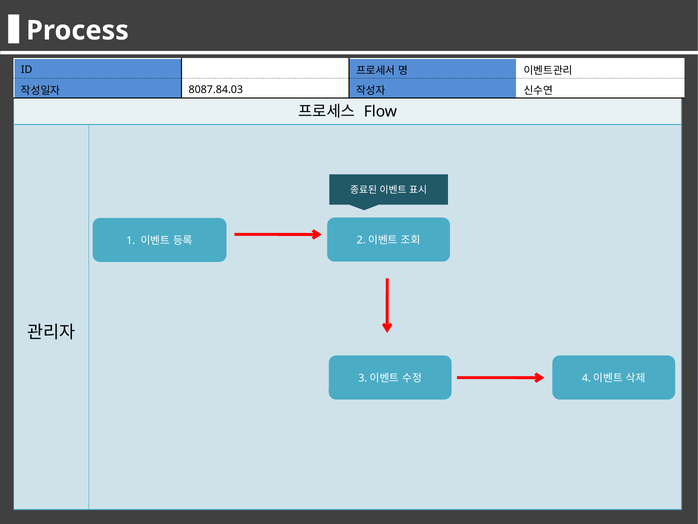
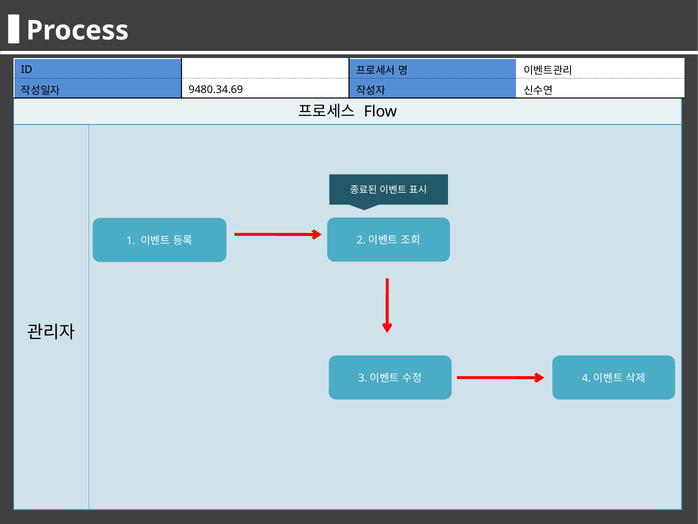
8087.84.03: 8087.84.03 -> 9480.34.69
